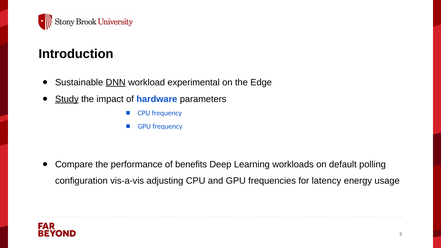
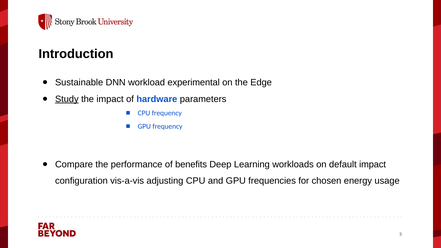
DNN underline: present -> none
default polling: polling -> impact
latency: latency -> chosen
